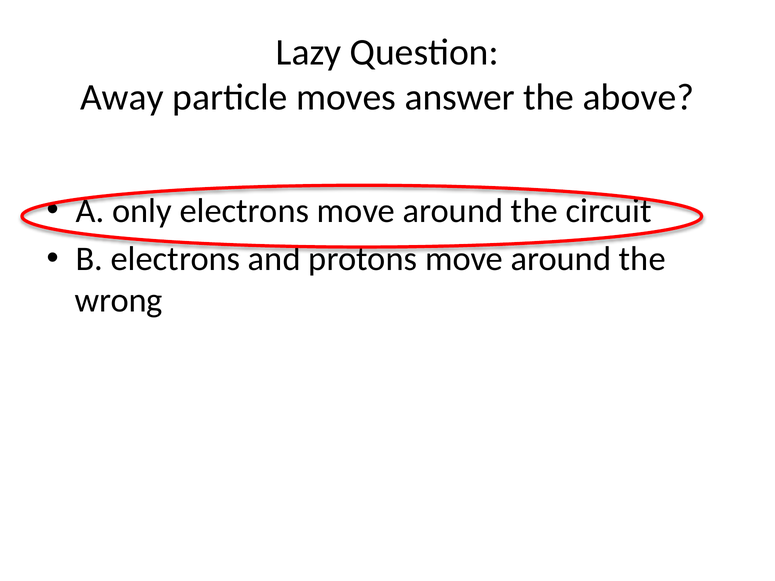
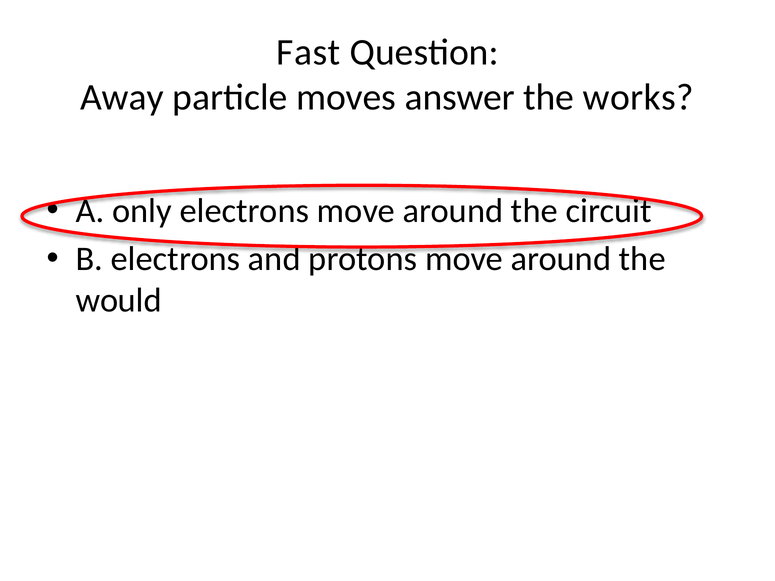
Lazy: Lazy -> Fast
above: above -> works
wrong: wrong -> would
